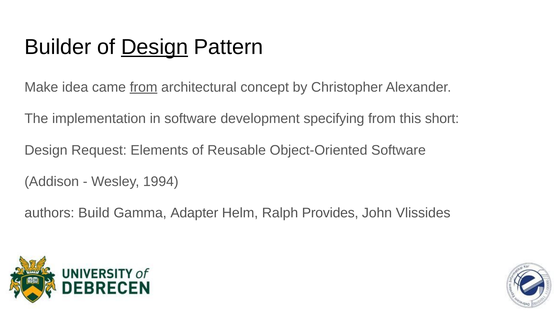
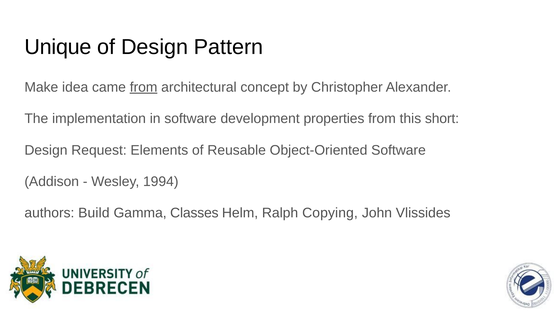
Builder: Builder -> Unique
Design at (155, 47) underline: present -> none
specifying: specifying -> properties
Adapter: Adapter -> Classes
Provides: Provides -> Copying
